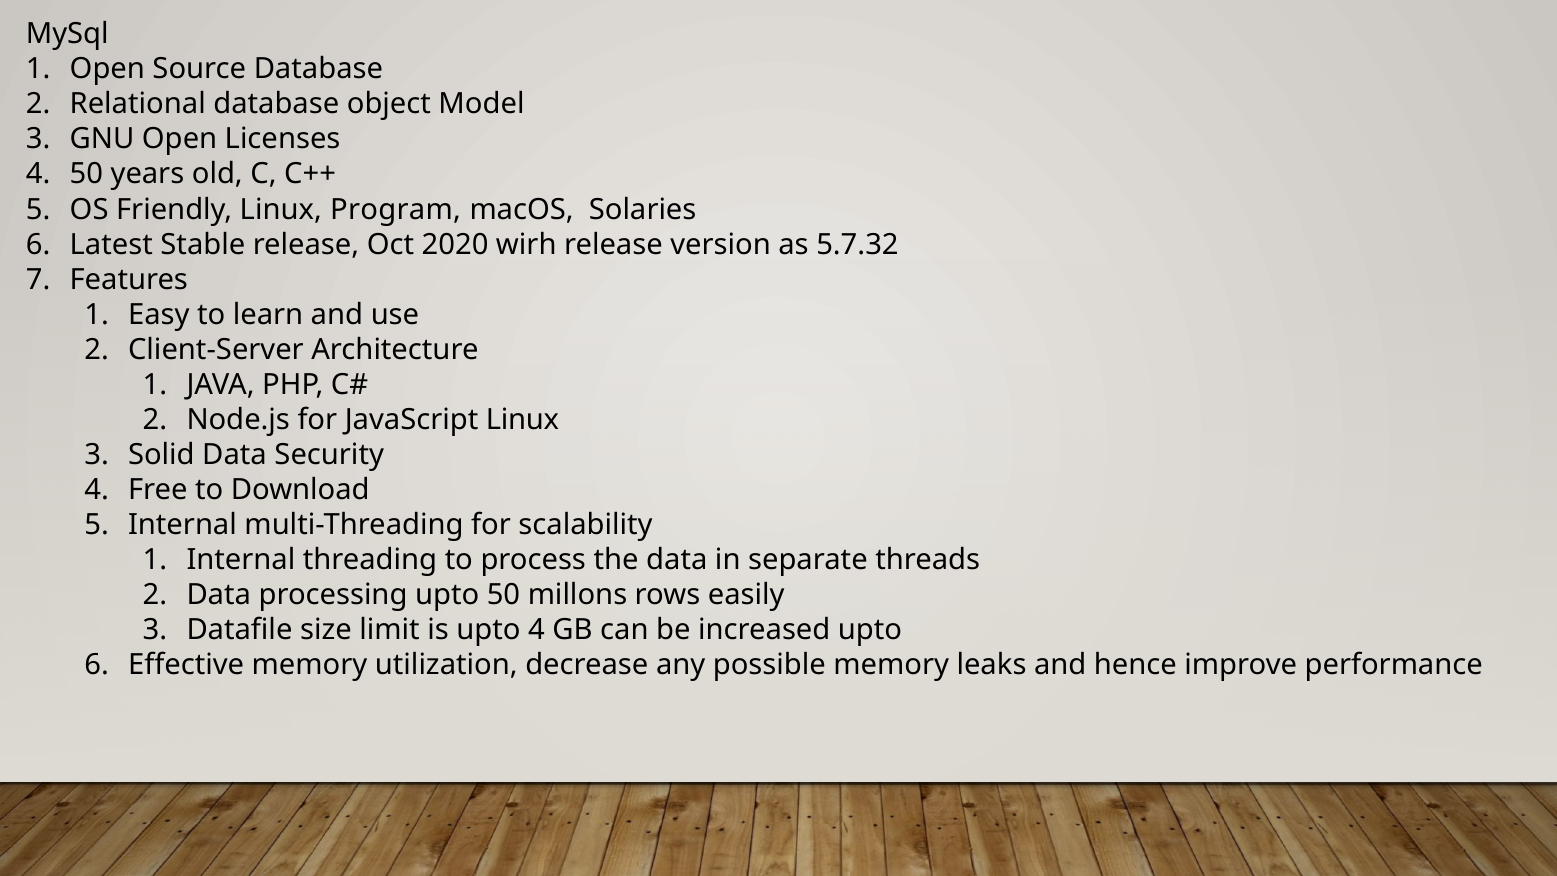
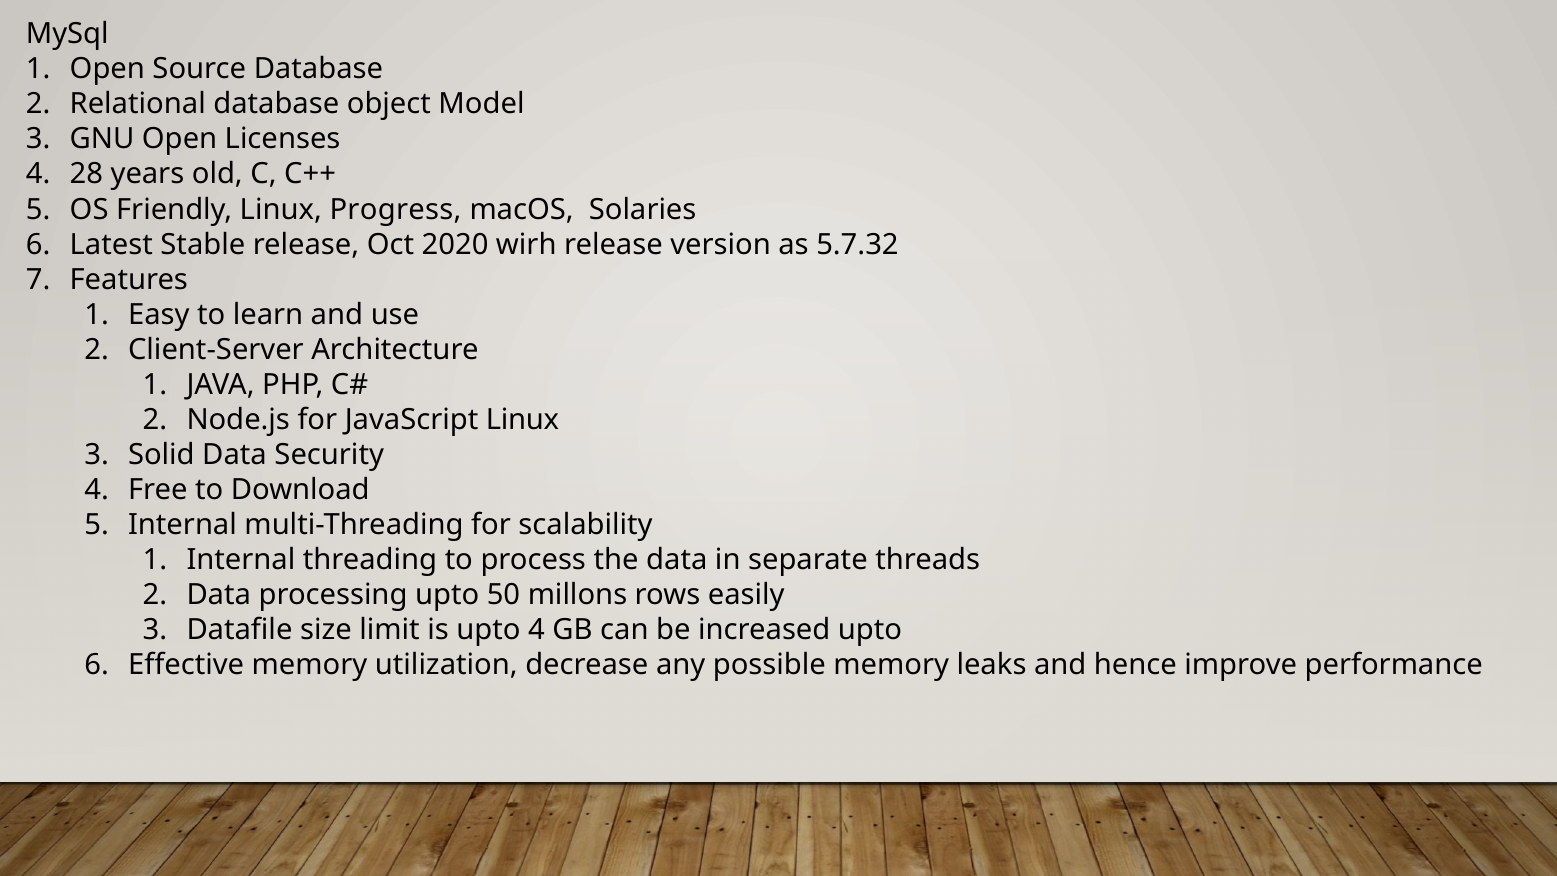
4 50: 50 -> 28
Program: Program -> Progress
